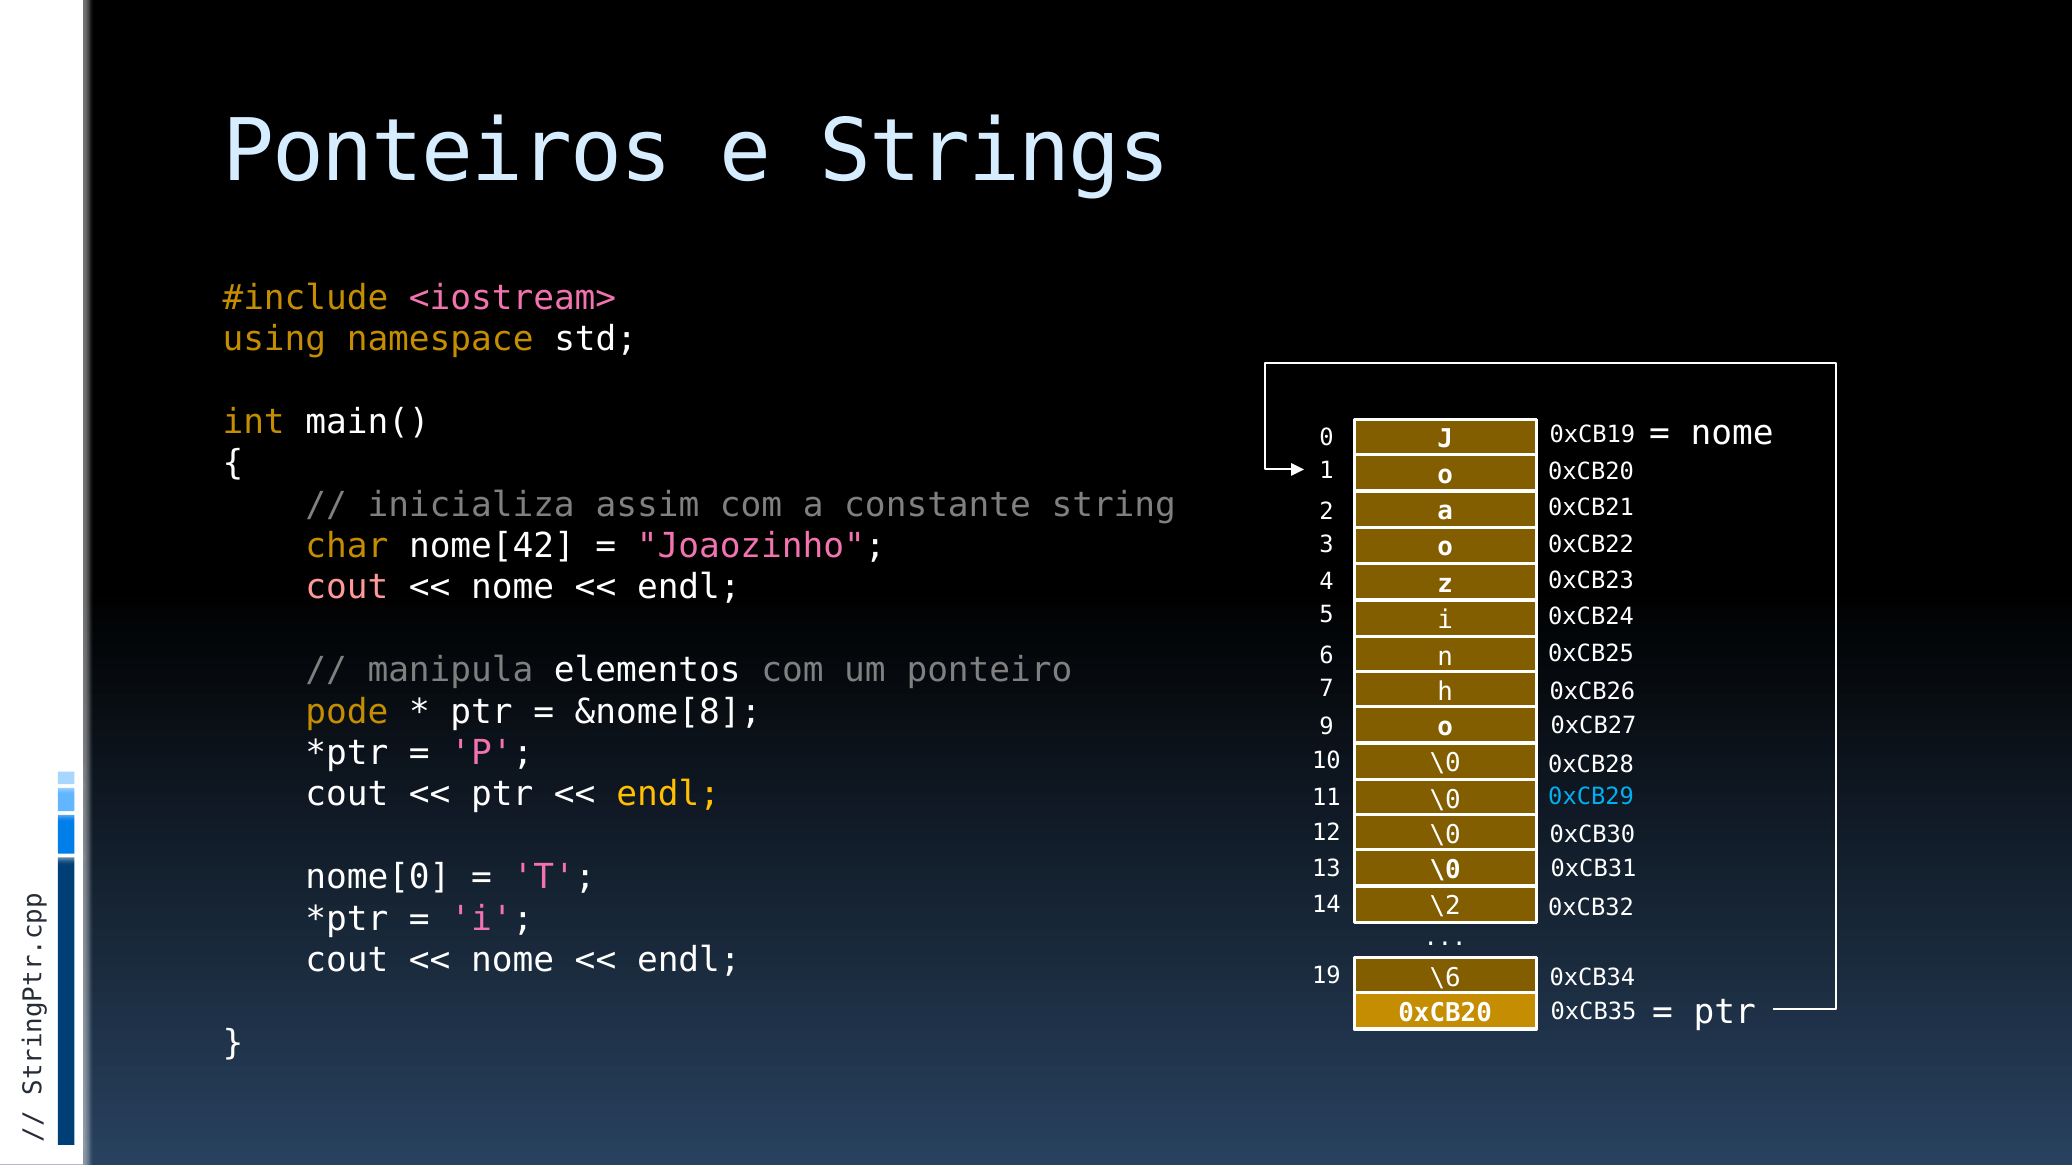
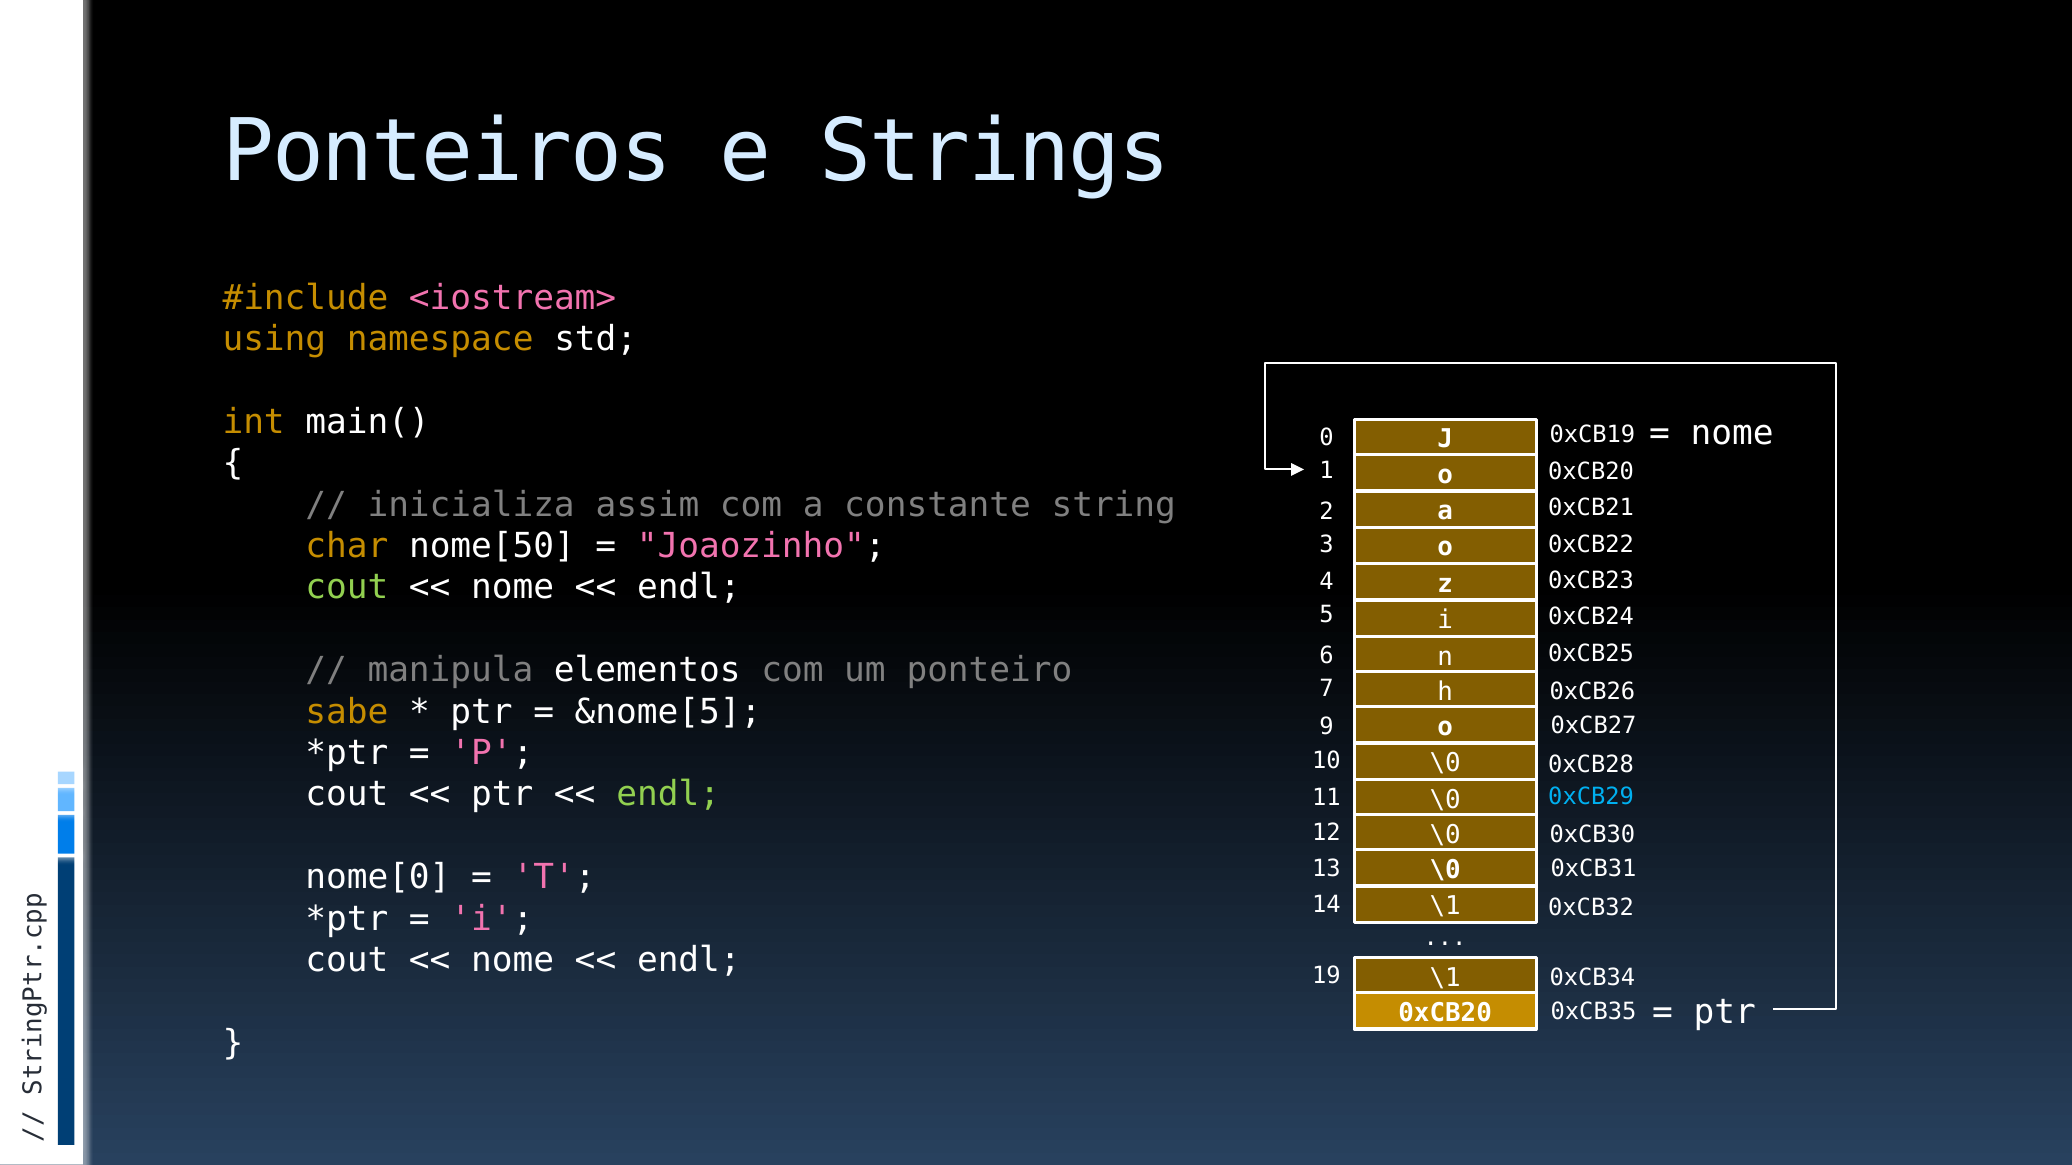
nome[42: nome[42 -> nome[50
cout at (347, 588) colour: pink -> light green
pode: pode -> sabe
&nome[8: &nome[8 -> &nome[5
endl at (668, 795) colour: yellow -> light green
\2 at (1445, 906): \2 -> \1
\6 at (1445, 978): \6 -> \1
